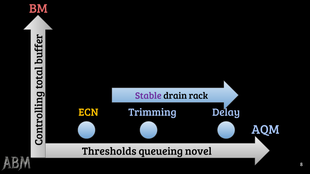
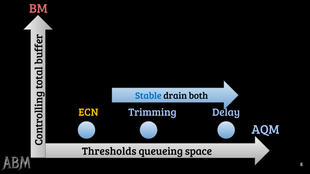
Stable colour: purple -> blue
rack: rack -> both
novel: novel -> space
